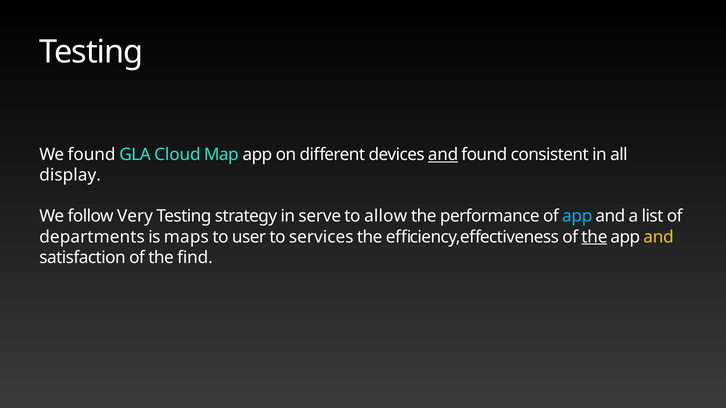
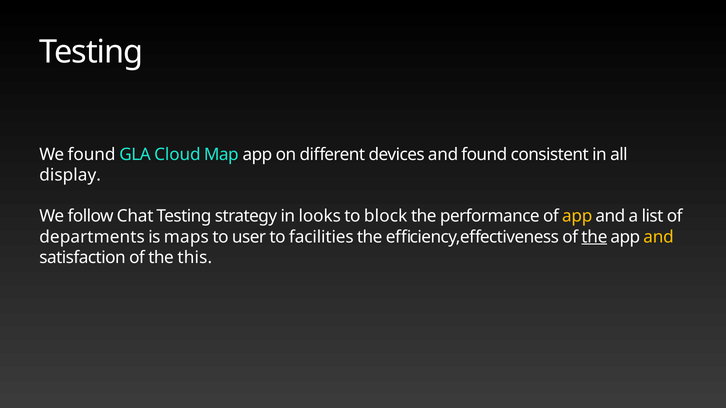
and at (443, 155) underline: present -> none
Very: Very -> Chat
serve: serve -> looks
allow: allow -> block
app at (577, 216) colour: light blue -> yellow
services: services -> facilities
find: find -> this
